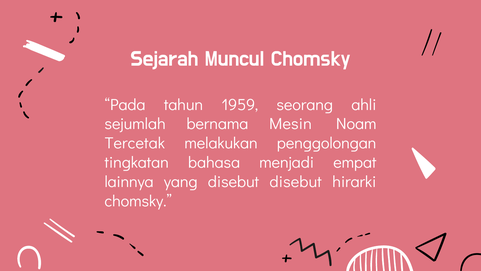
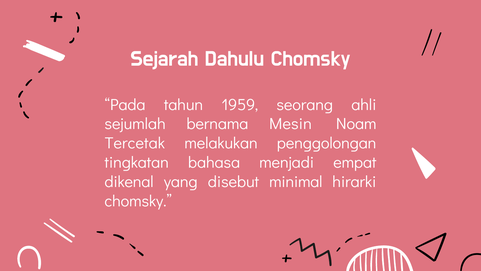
Muncul: Muncul -> Dahulu
lainnya: lainnya -> dikenal
disebut disebut: disebut -> minimal
